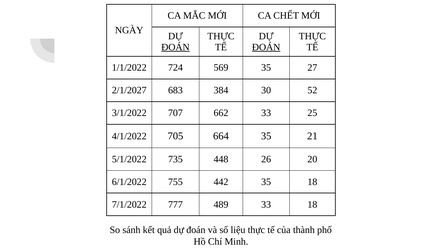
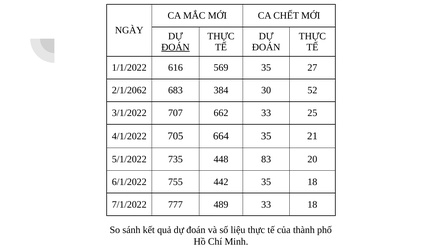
ĐOÁN at (266, 47) underline: present -> none
724: 724 -> 616
2/1/2027: 2/1/2027 -> 2/1/2062
26: 26 -> 83
